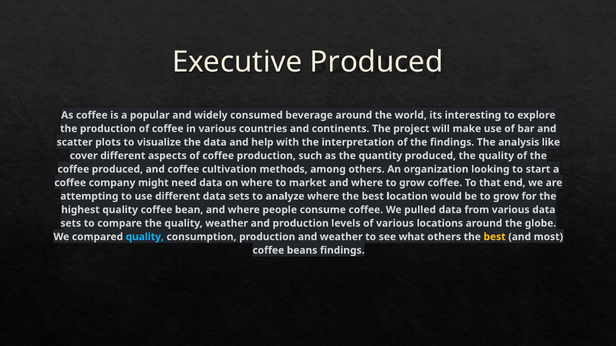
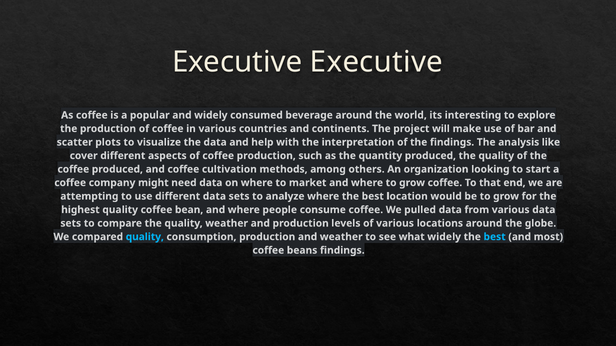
Executive Produced: Produced -> Executive
what others: others -> widely
best at (495, 237) colour: yellow -> light blue
